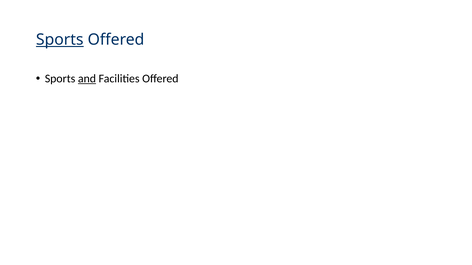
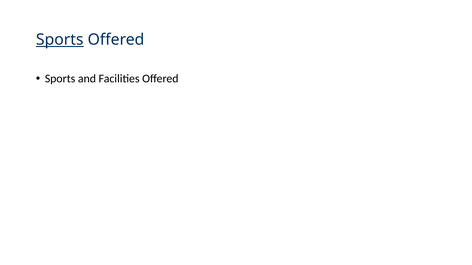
and underline: present -> none
